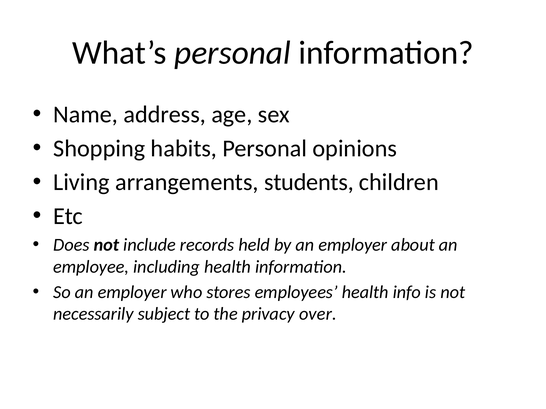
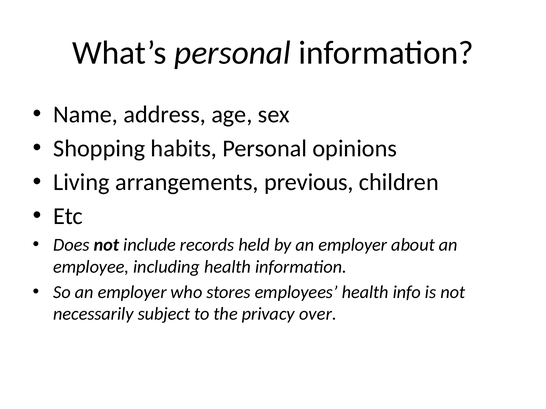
students: students -> previous
